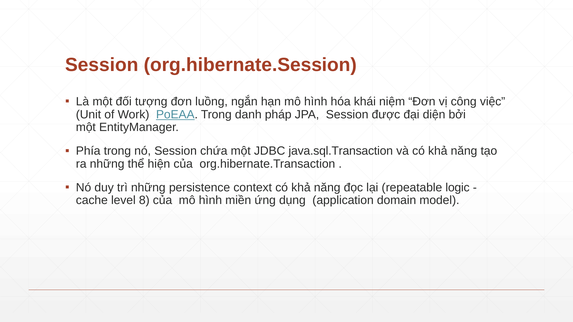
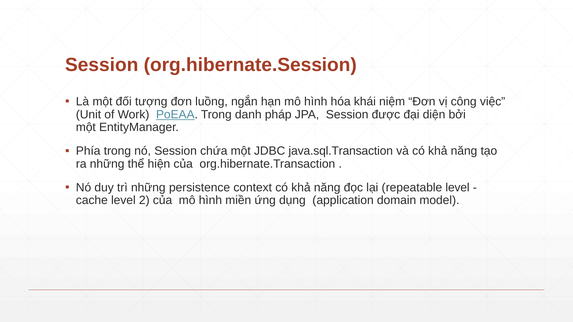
repeatable logic: logic -> level
8: 8 -> 2
